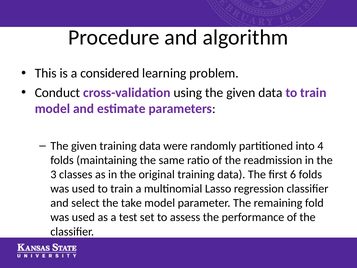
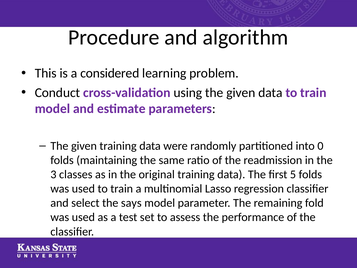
4: 4 -> 0
6: 6 -> 5
take: take -> says
